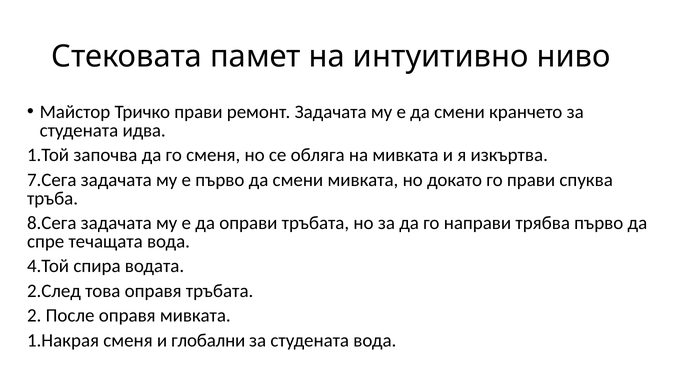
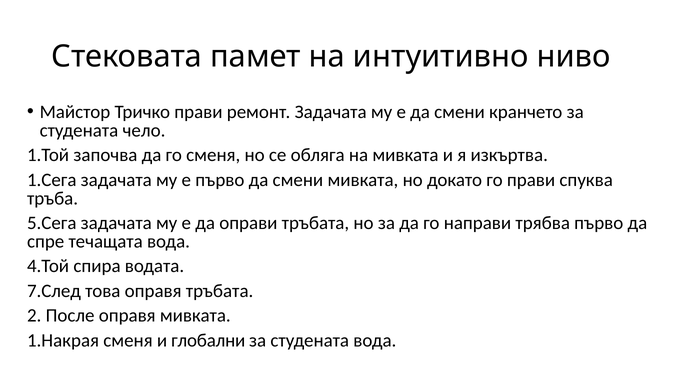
идва: идва -> чело
7.Сега: 7.Сега -> 1.Сега
8.Сега: 8.Сега -> 5.Сега
2.След: 2.След -> 7.След
